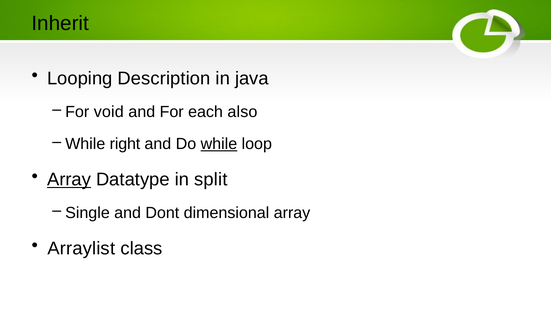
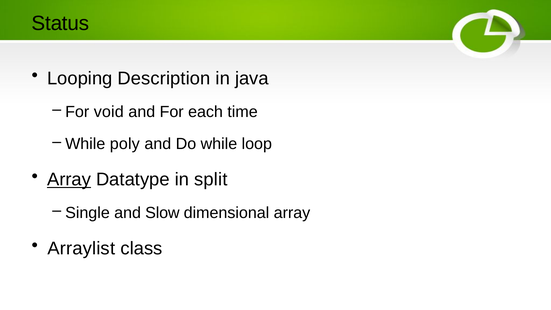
Inherit: Inherit -> Status
also: also -> time
right: right -> poly
while at (219, 144) underline: present -> none
Dont: Dont -> Slow
